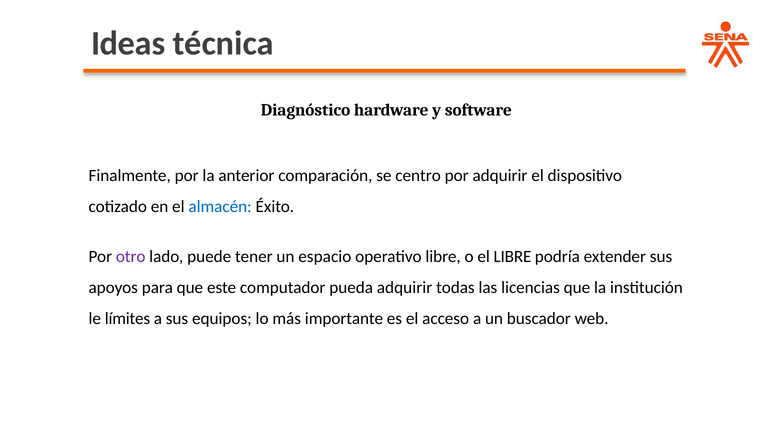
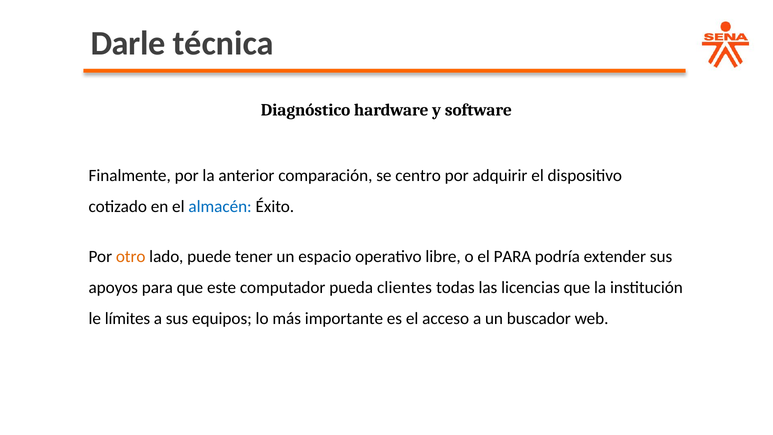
Ideas: Ideas -> Darle
otro colour: purple -> orange
el LIBRE: LIBRE -> PARA
pueda adquirir: adquirir -> clientes
